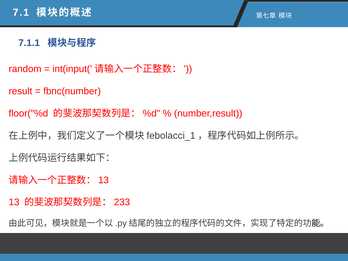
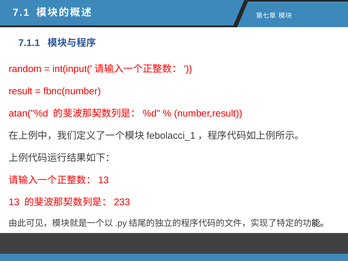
floor("%d: floor("%d -> atan("%d
